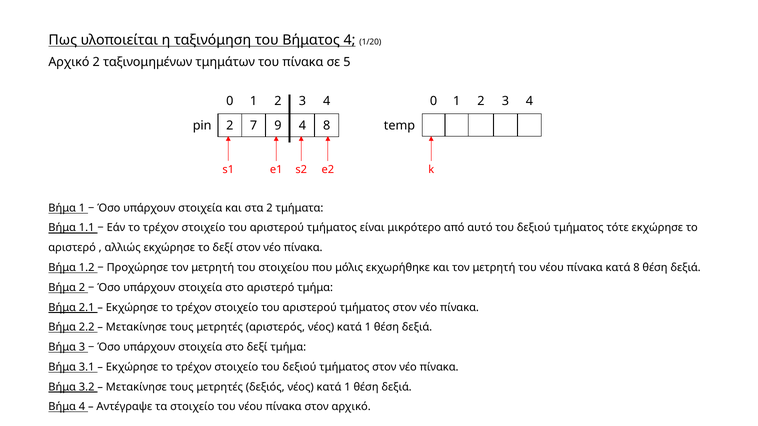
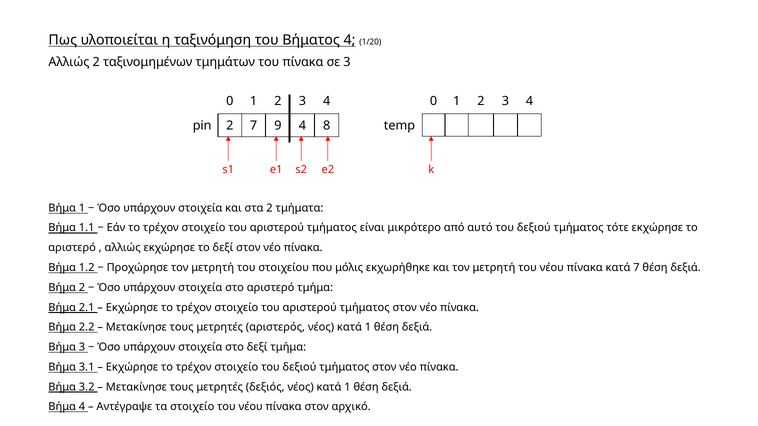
Αρχικό at (69, 62): Αρχικό -> Αλλιώς
σε 5: 5 -> 3
κατά 8: 8 -> 7
